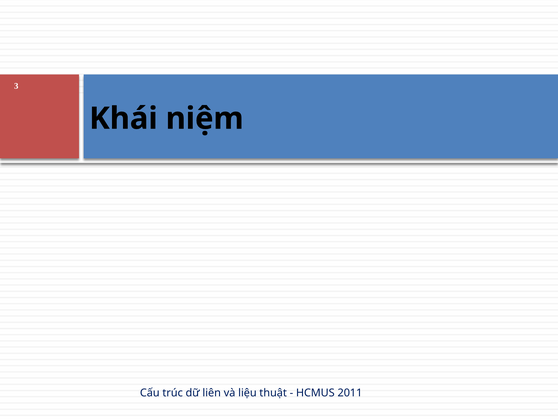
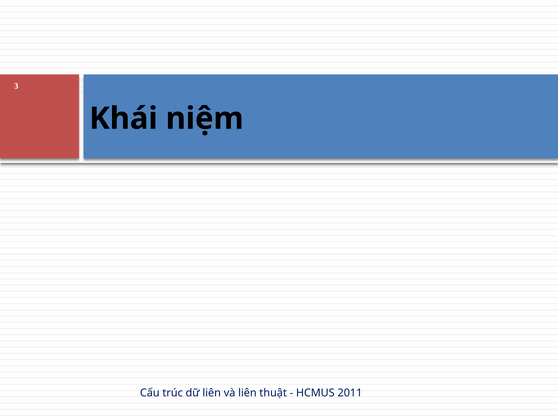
và liệu: liệu -> liên
